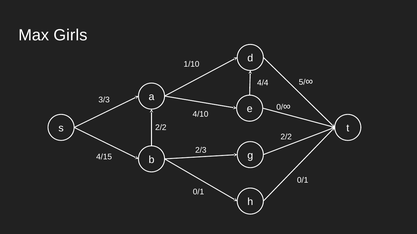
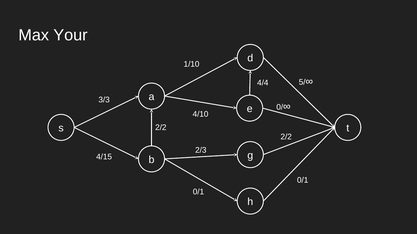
Girls: Girls -> Your
